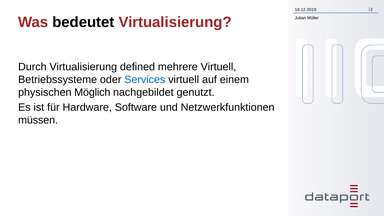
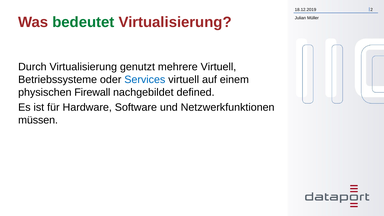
bedeutet colour: black -> green
defined: defined -> genutzt
Möglich: Möglich -> Firewall
genutzt: genutzt -> defined
